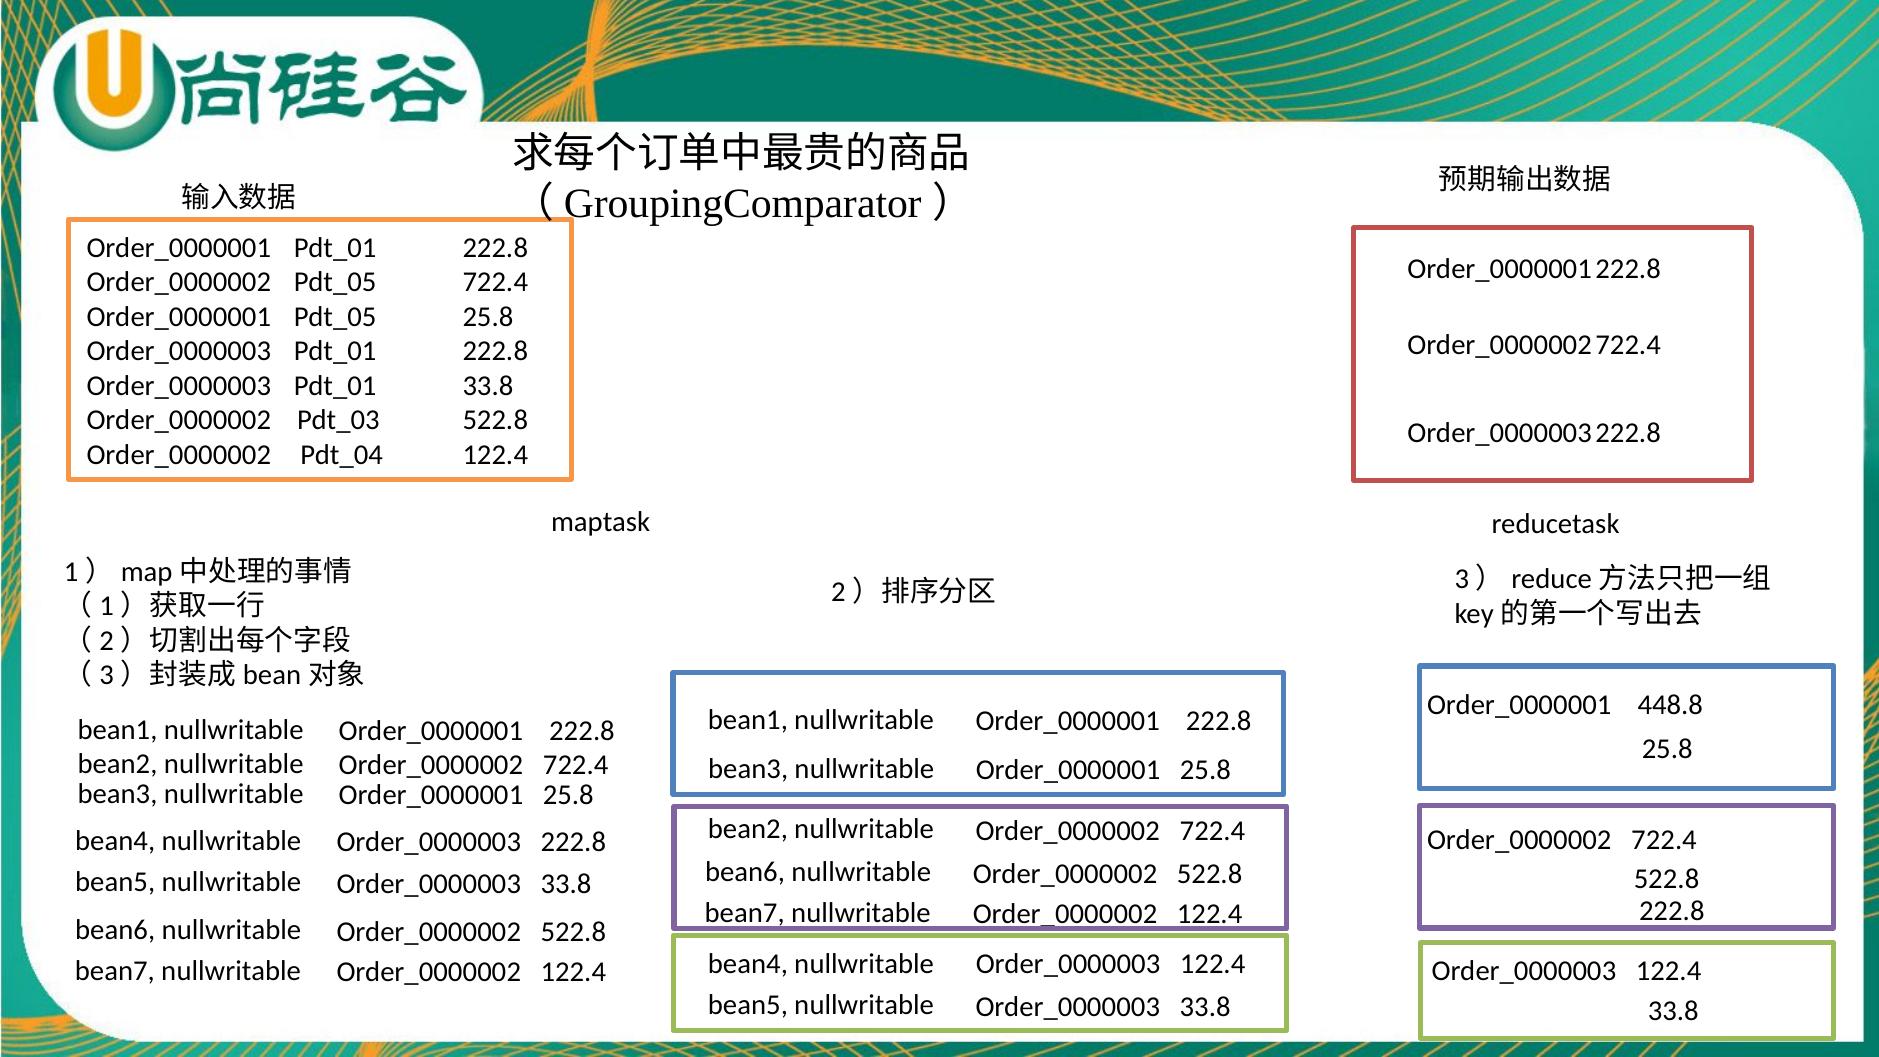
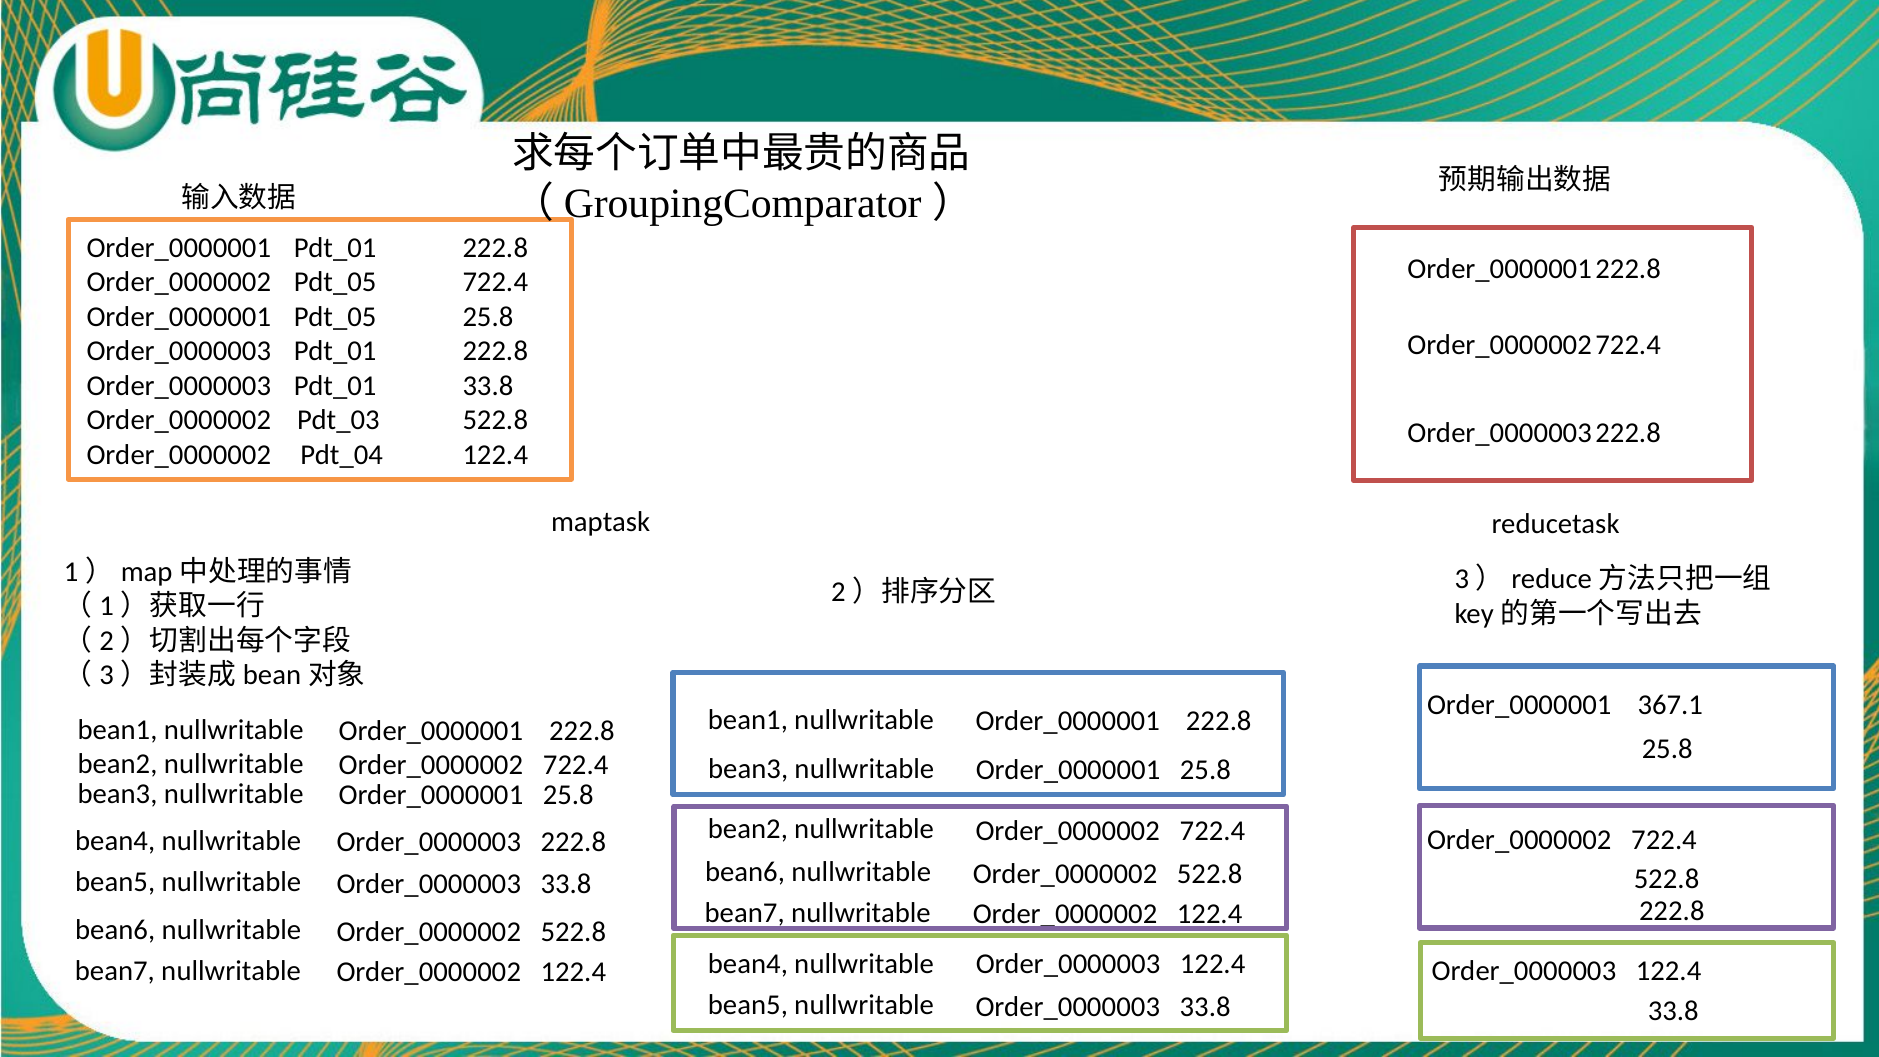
448.8: 448.8 -> 367.1
